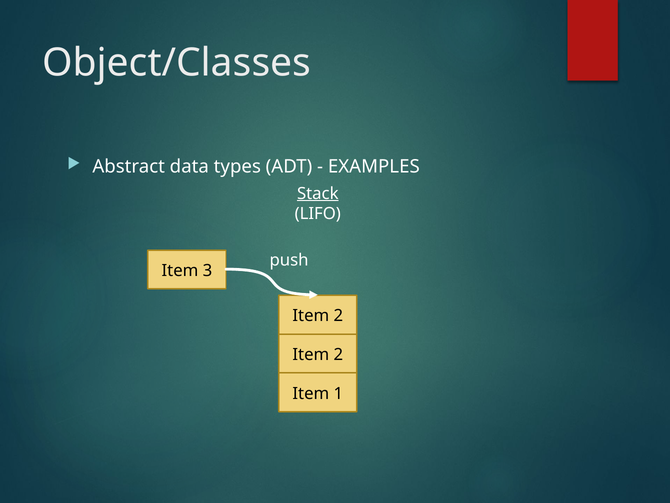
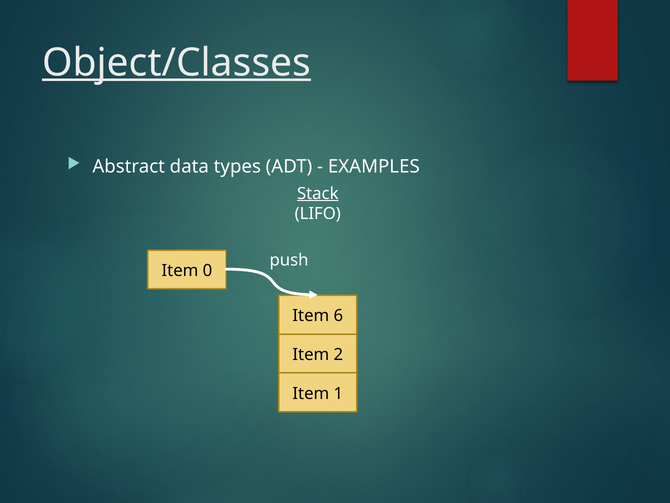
Object/Classes underline: none -> present
3: 3 -> 0
2 at (338, 315): 2 -> 6
